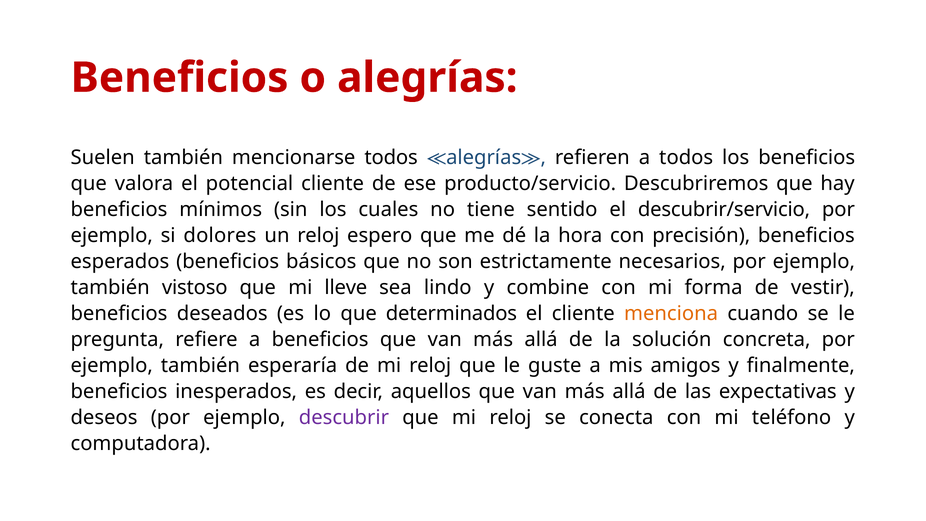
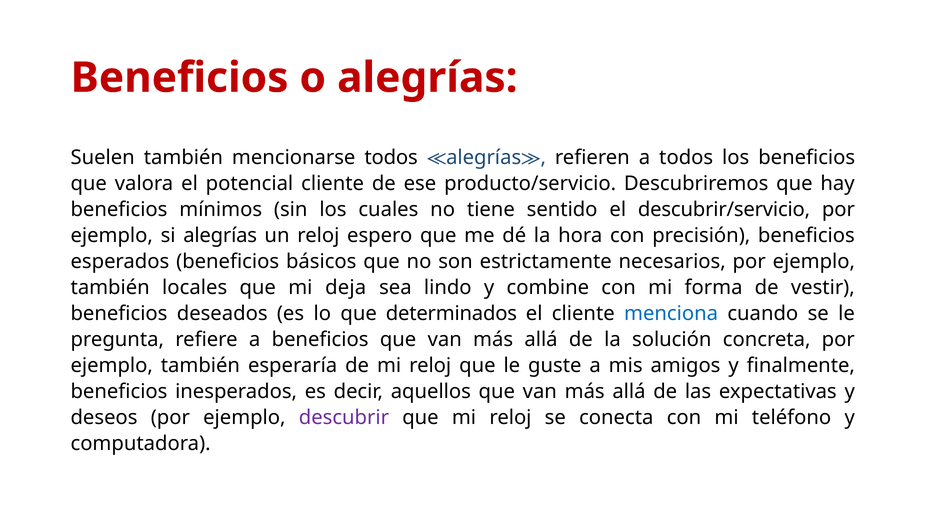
si dolores: dolores -> alegrías
vistoso: vistoso -> locales
lleve: lleve -> deja
menciona colour: orange -> blue
